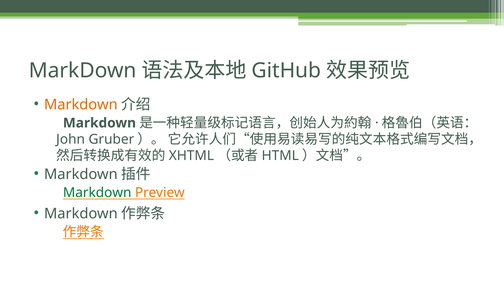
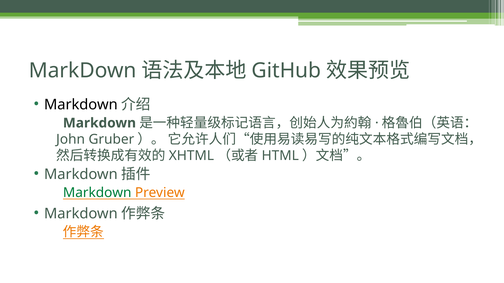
Markdown at (81, 105) colour: orange -> black
